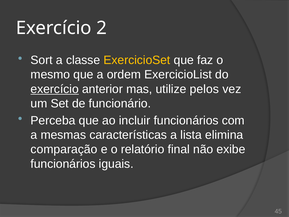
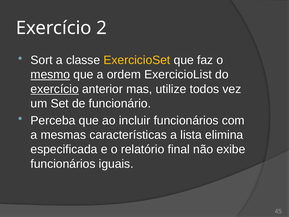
mesmo underline: none -> present
pelos: pelos -> todos
comparação: comparação -> especificada
